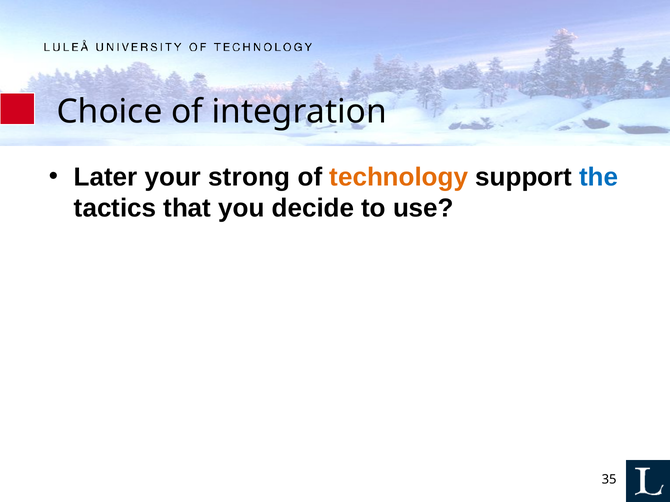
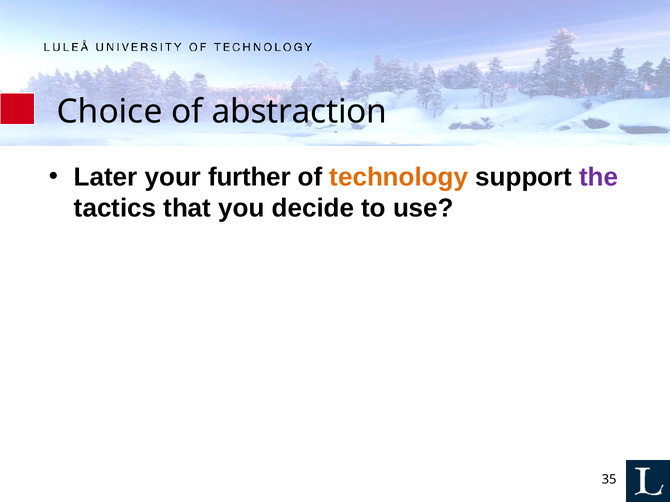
integration: integration -> abstraction
strong: strong -> further
the colour: blue -> purple
